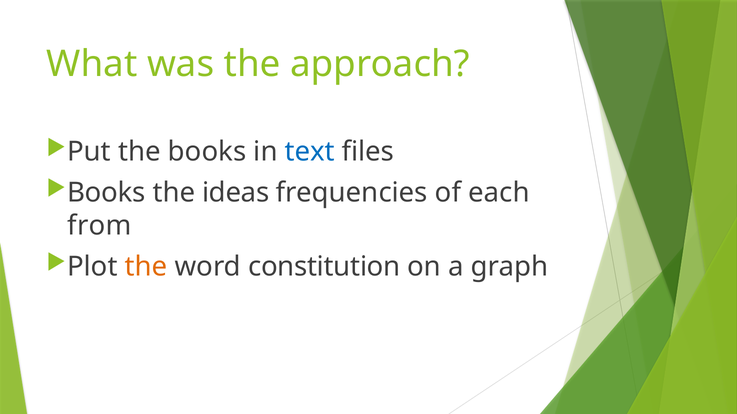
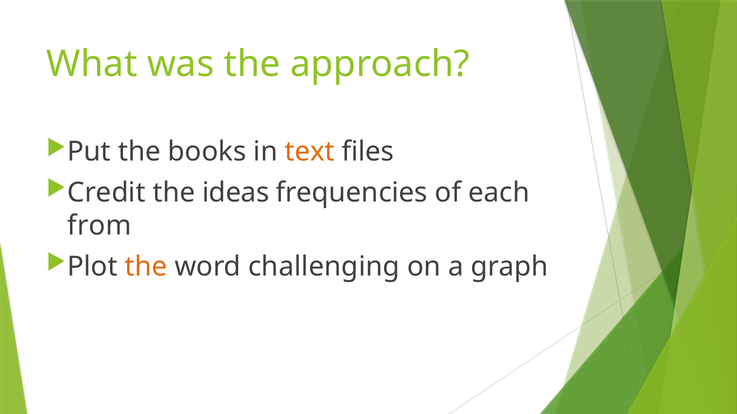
text colour: blue -> orange
Books at (106, 193): Books -> Credit
constitution: constitution -> challenging
